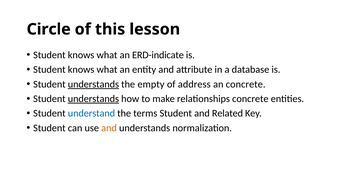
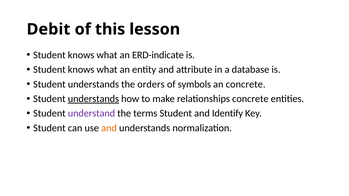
Circle: Circle -> Debit
understands at (93, 84) underline: present -> none
empty: empty -> orders
address: address -> symbols
understand colour: blue -> purple
Related: Related -> Identify
